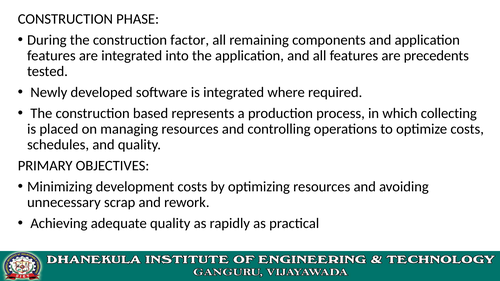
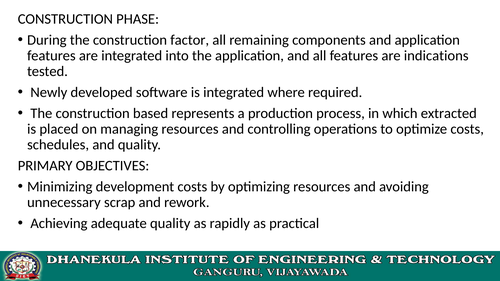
precedents: precedents -> indications
collecting: collecting -> extracted
